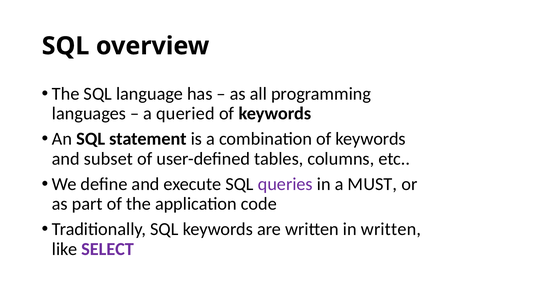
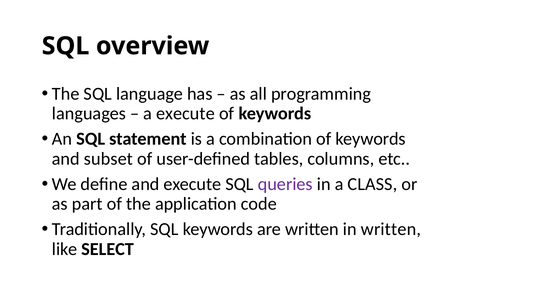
a queried: queried -> execute
MUST: MUST -> CLASS
SELECT colour: purple -> black
